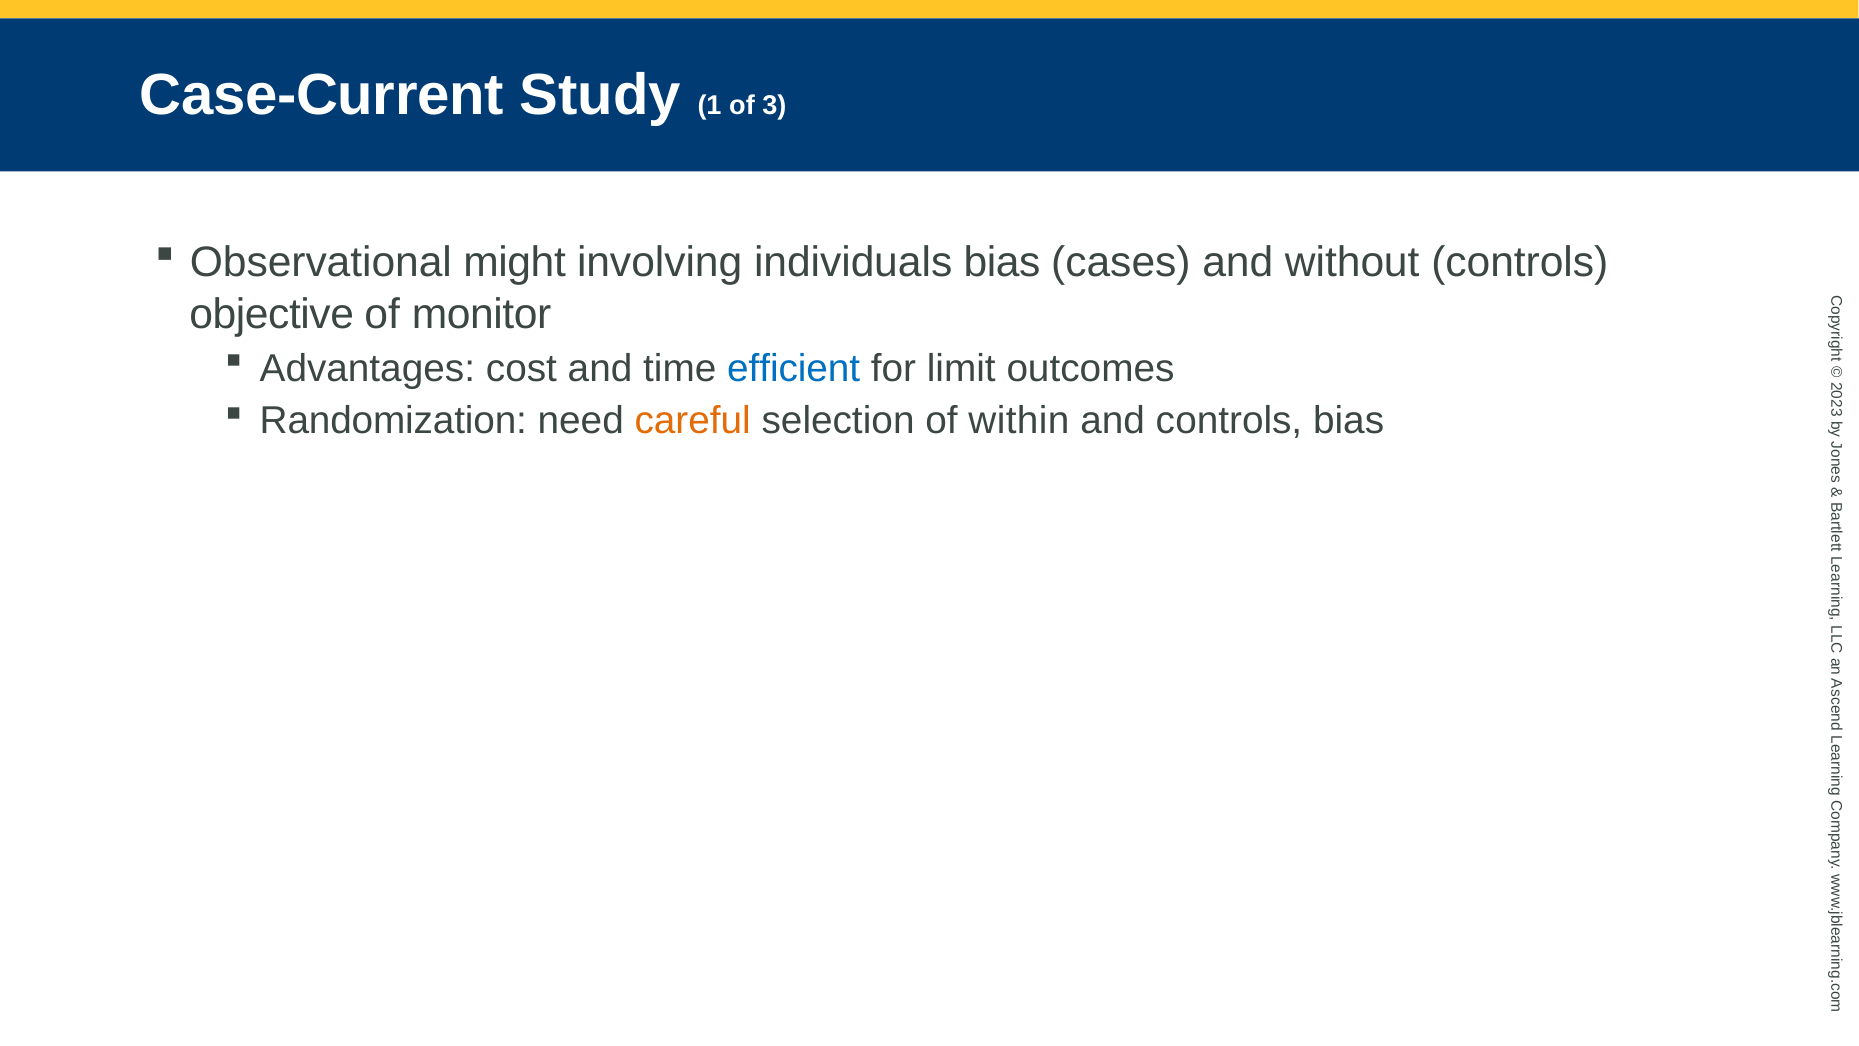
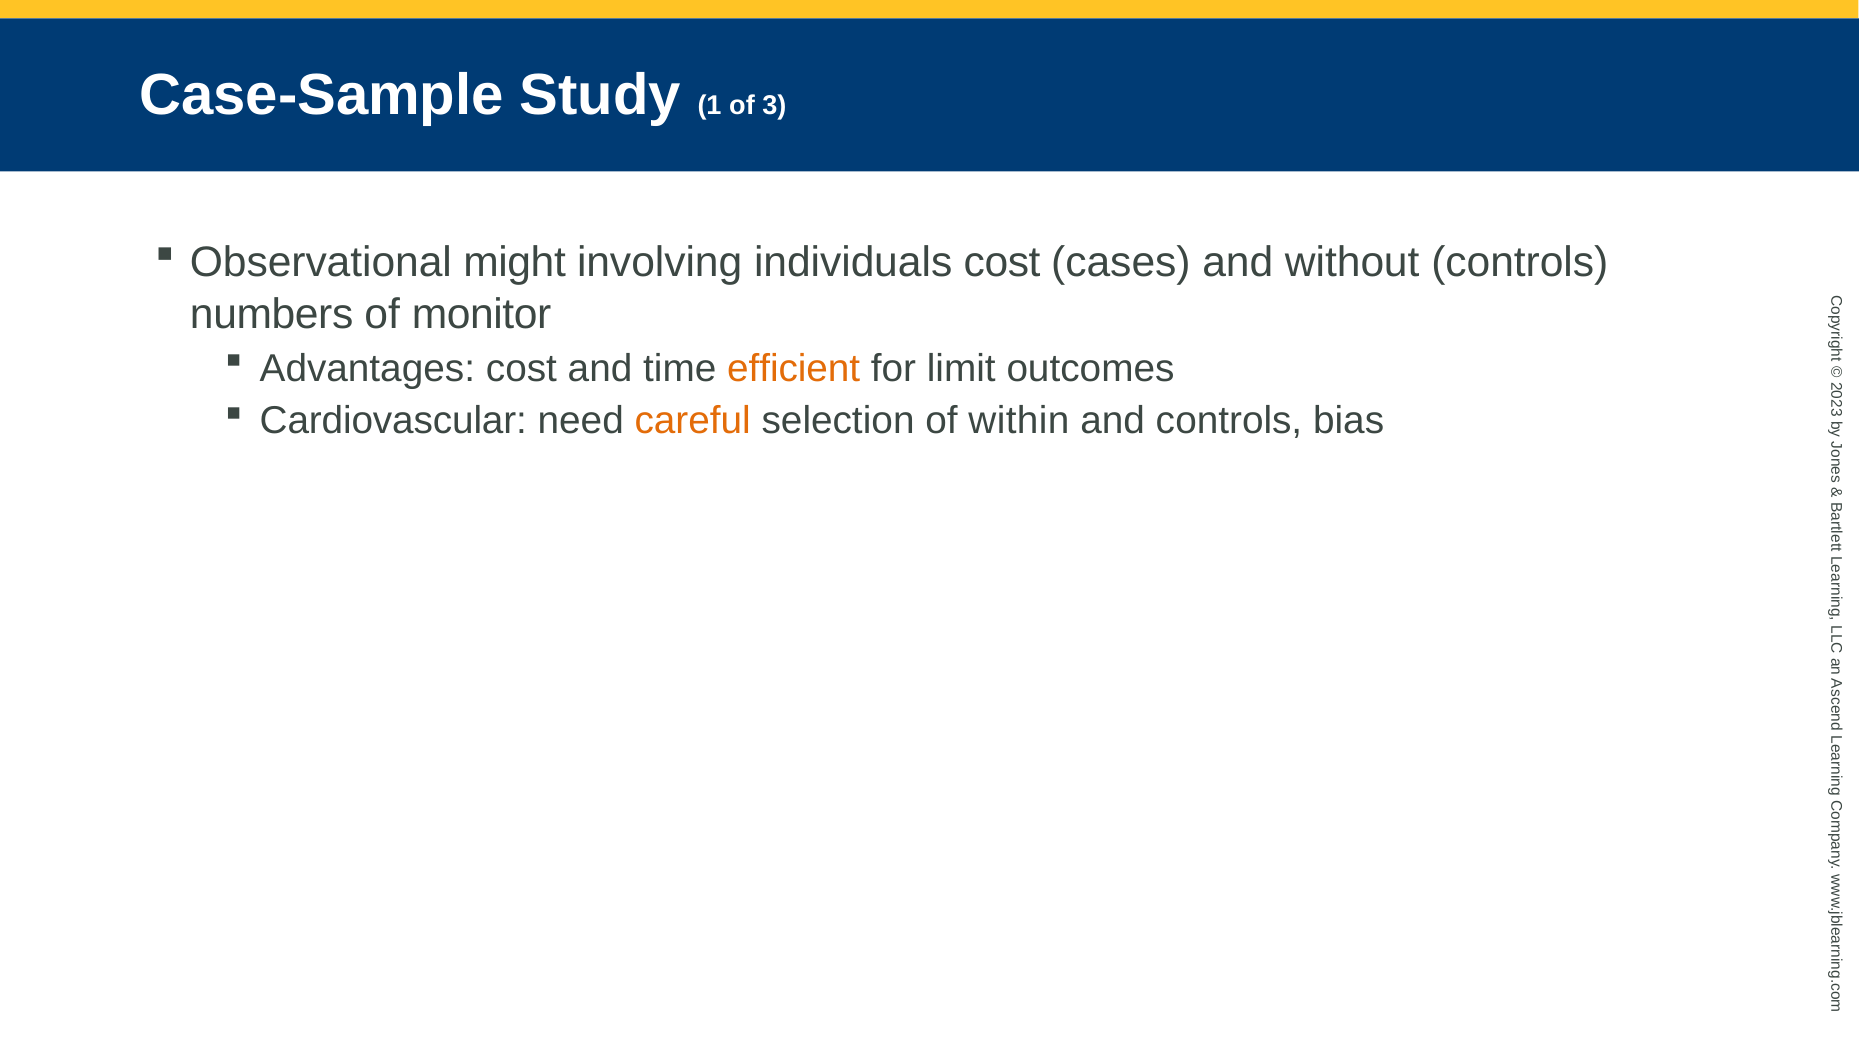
Case-Current: Case-Current -> Case-Sample
individuals bias: bias -> cost
objective: objective -> numbers
efficient colour: blue -> orange
Randomization: Randomization -> Cardiovascular
